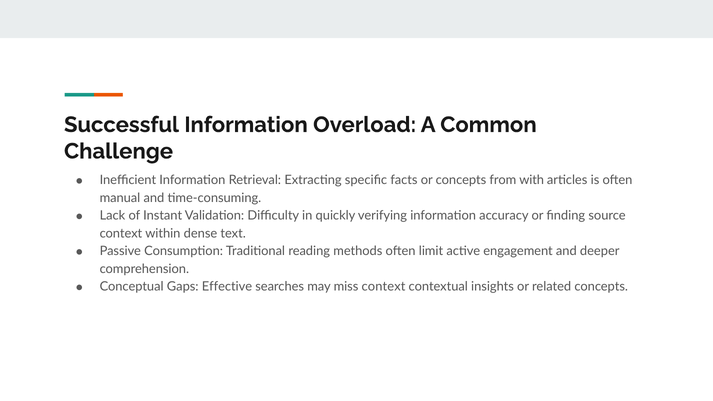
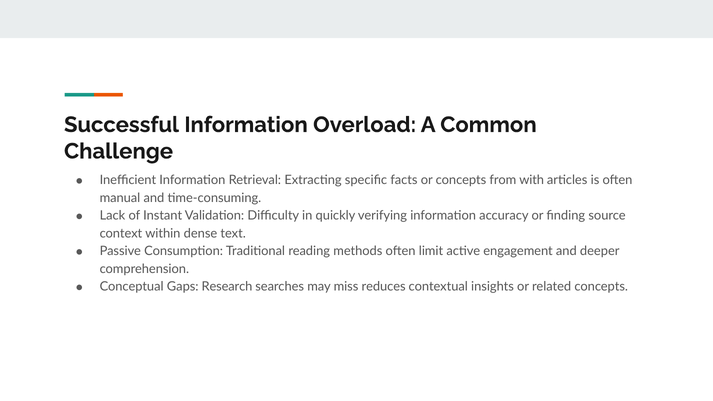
Effective: Effective -> Research
miss context: context -> reduces
